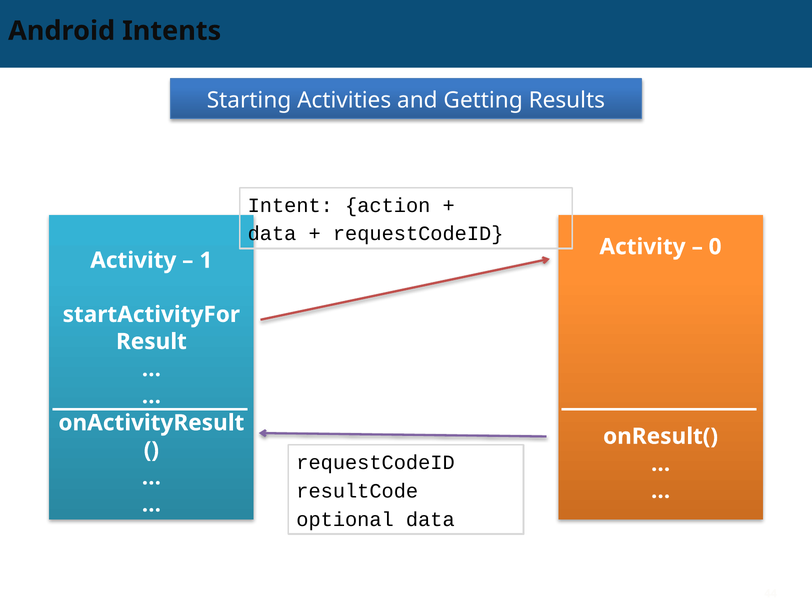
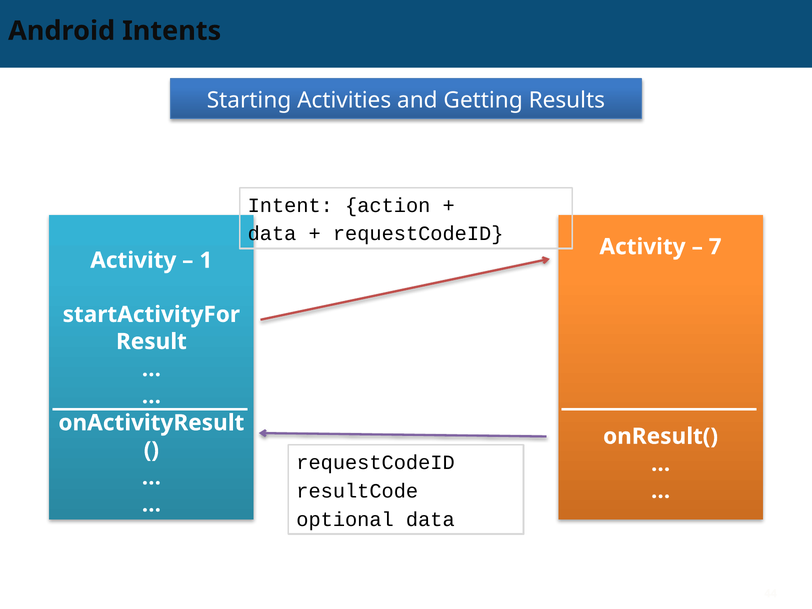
0: 0 -> 7
